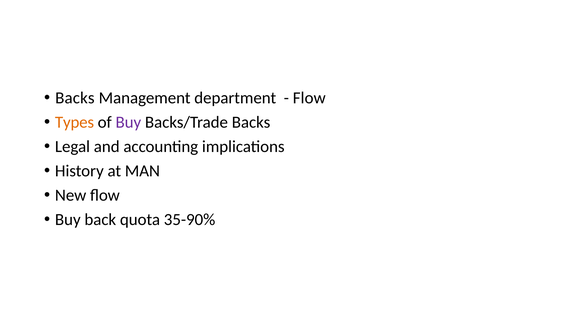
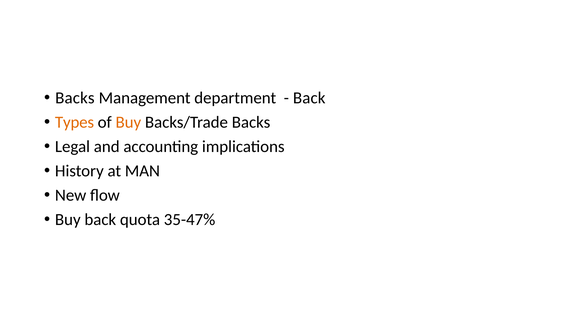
Flow at (309, 98): Flow -> Back
Buy at (128, 122) colour: purple -> orange
35-90%: 35-90% -> 35-47%
